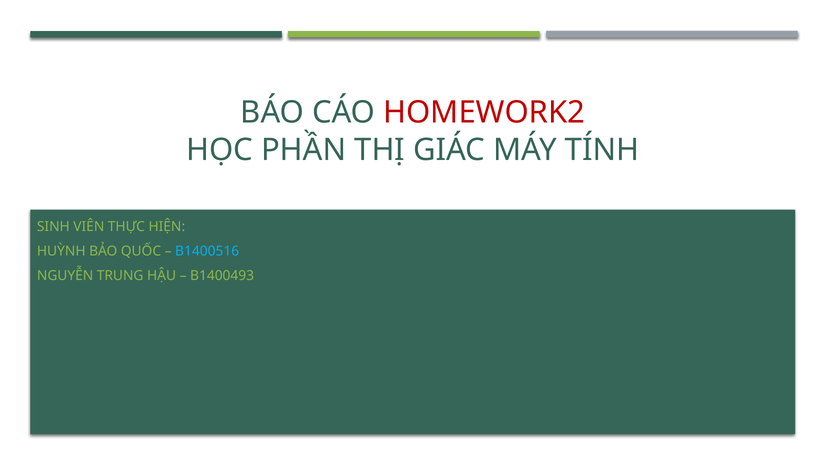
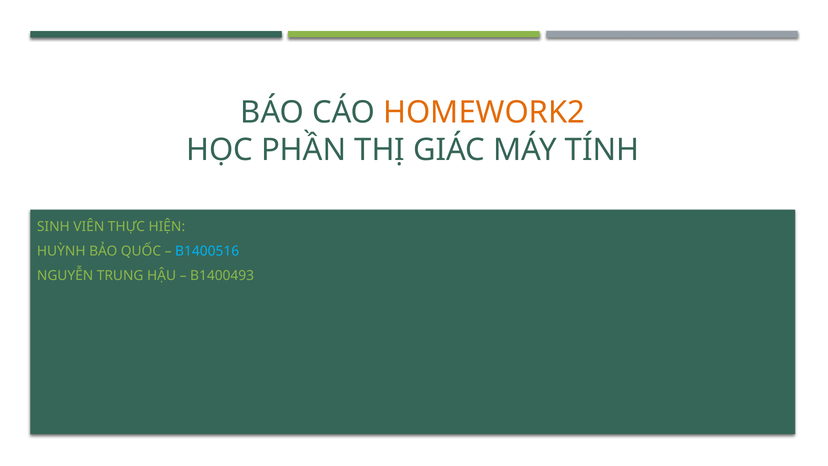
HOMEWORK2 colour: red -> orange
